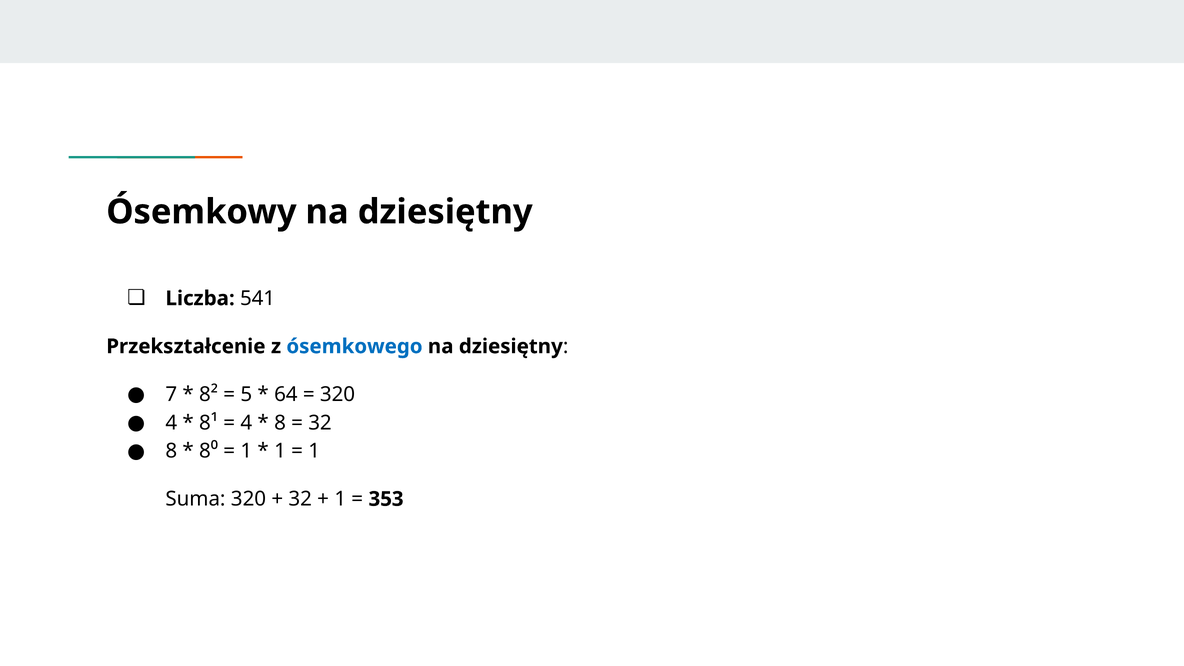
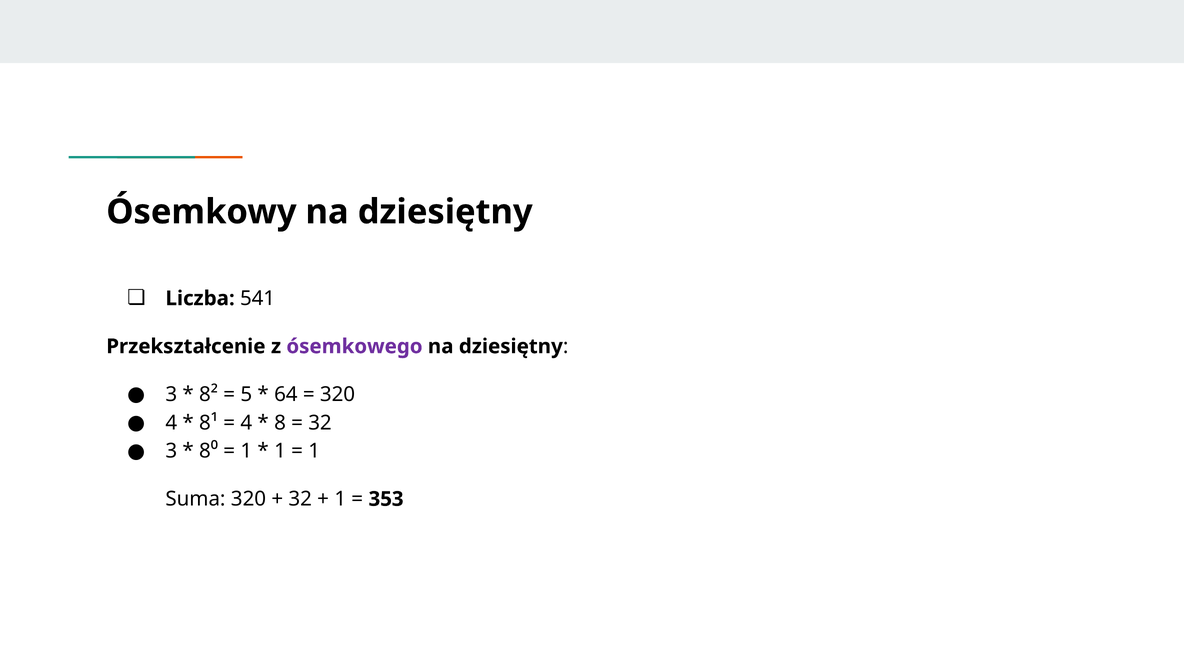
ósemkowego colour: blue -> purple
7 at (171, 394): 7 -> 3
8 at (171, 451): 8 -> 3
